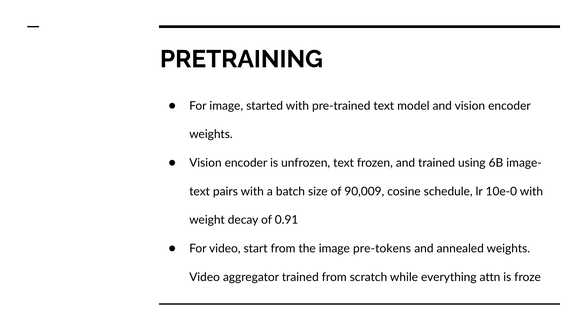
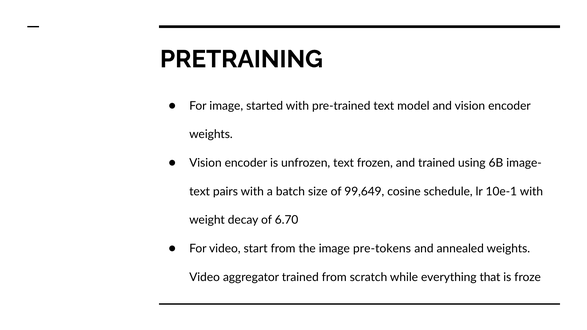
90,009: 90,009 -> 99,649
10e-0: 10e-0 -> 10e-1
0.91: 0.91 -> 6.70
attn: attn -> that
